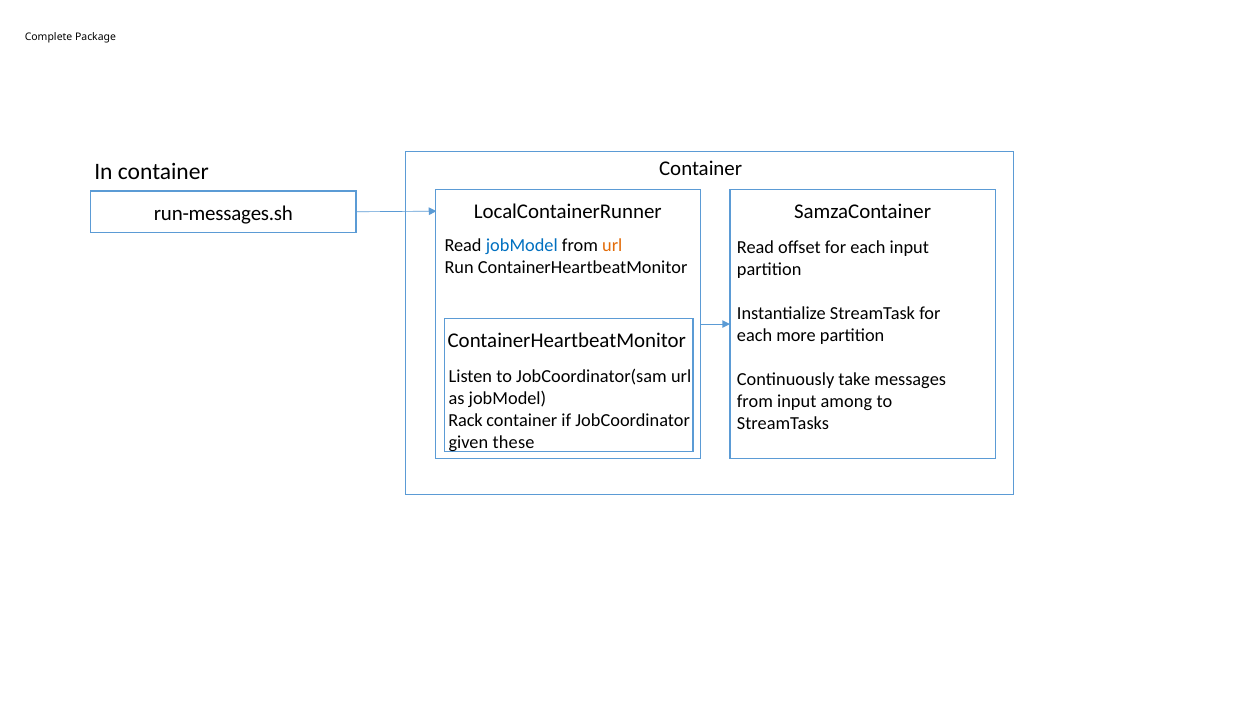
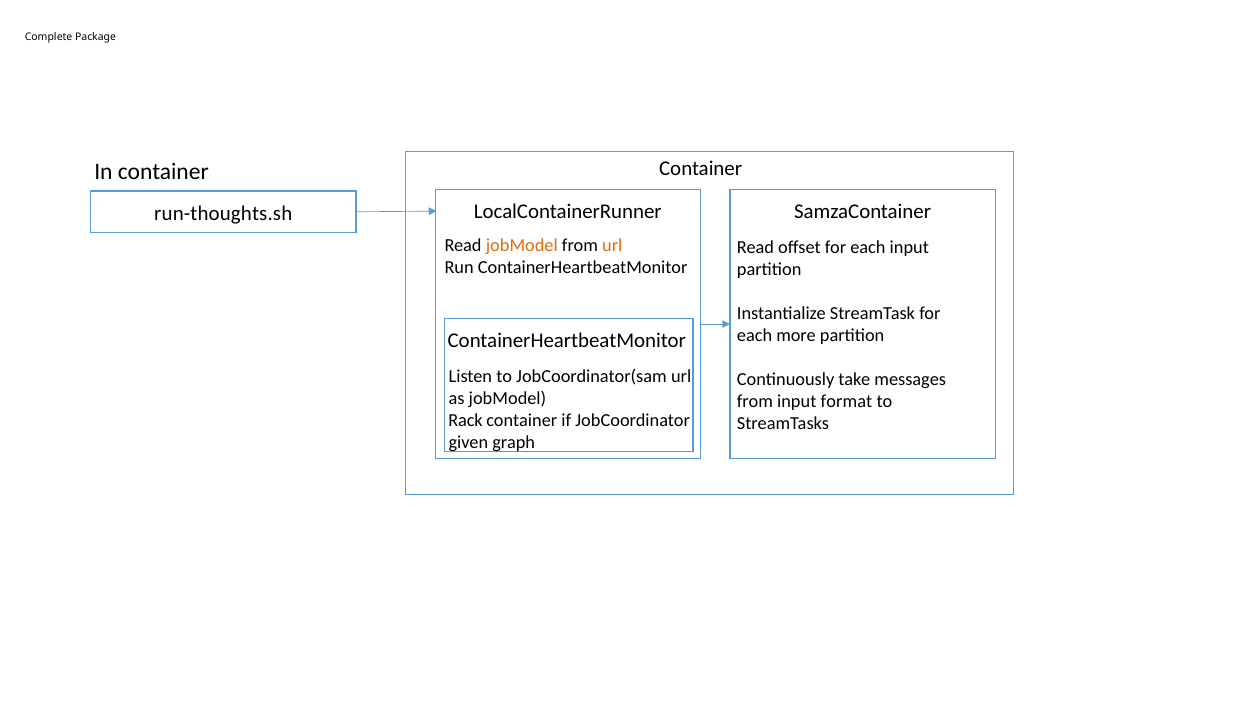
run-messages.sh: run-messages.sh -> run-thoughts.sh
jobModel at (522, 245) colour: blue -> orange
among: among -> format
these: these -> graph
